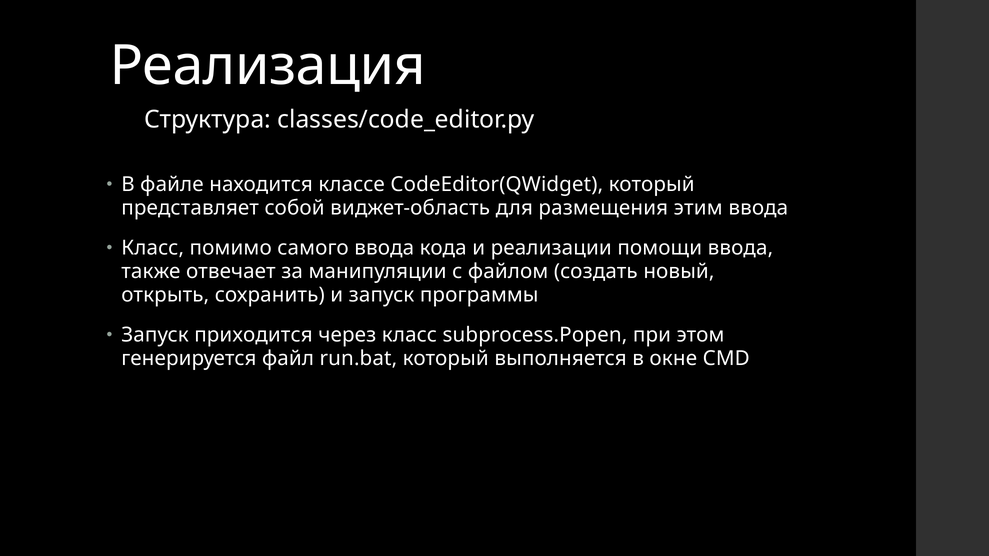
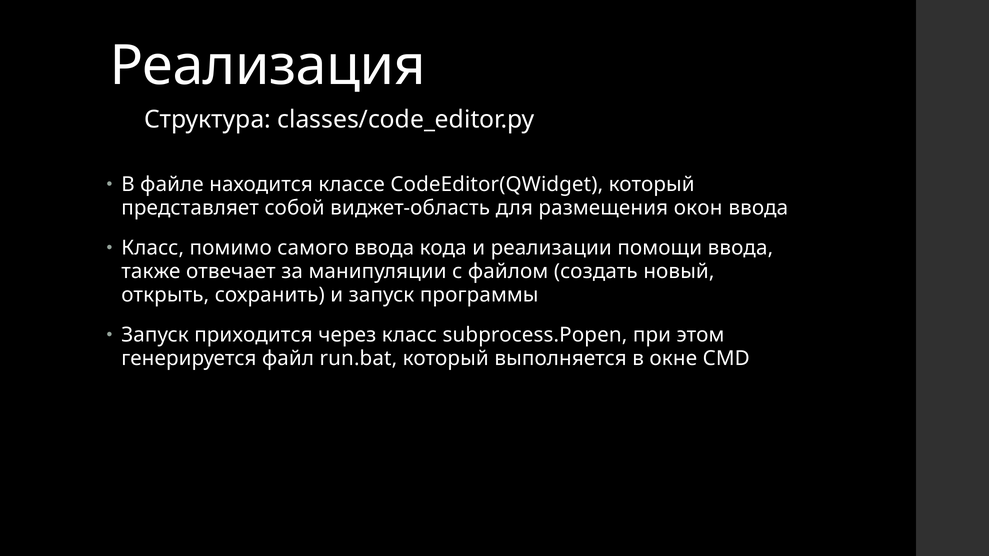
этим: этим -> окон
